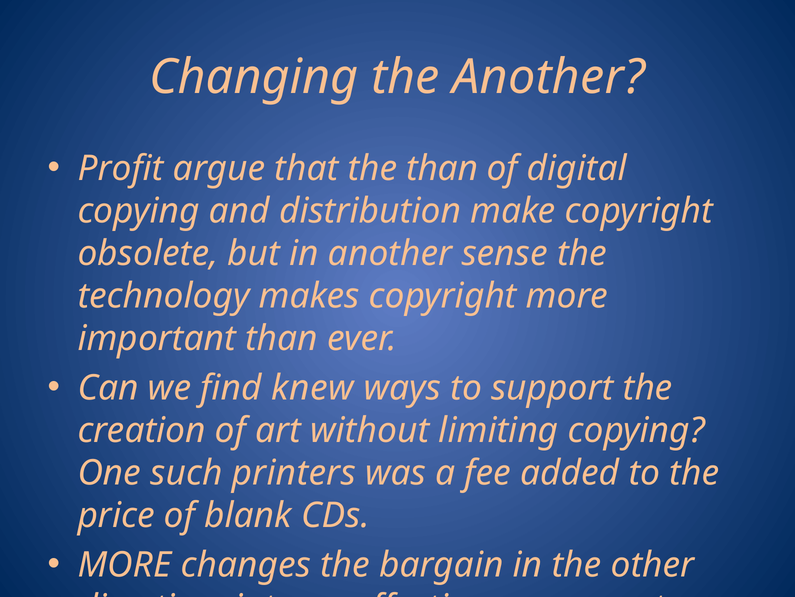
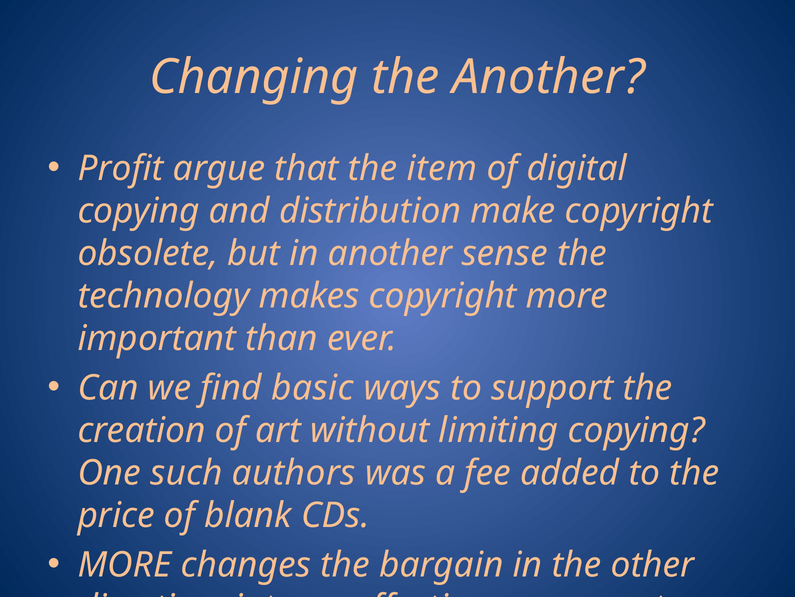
the than: than -> item
knew: knew -> basic
printers: printers -> authors
